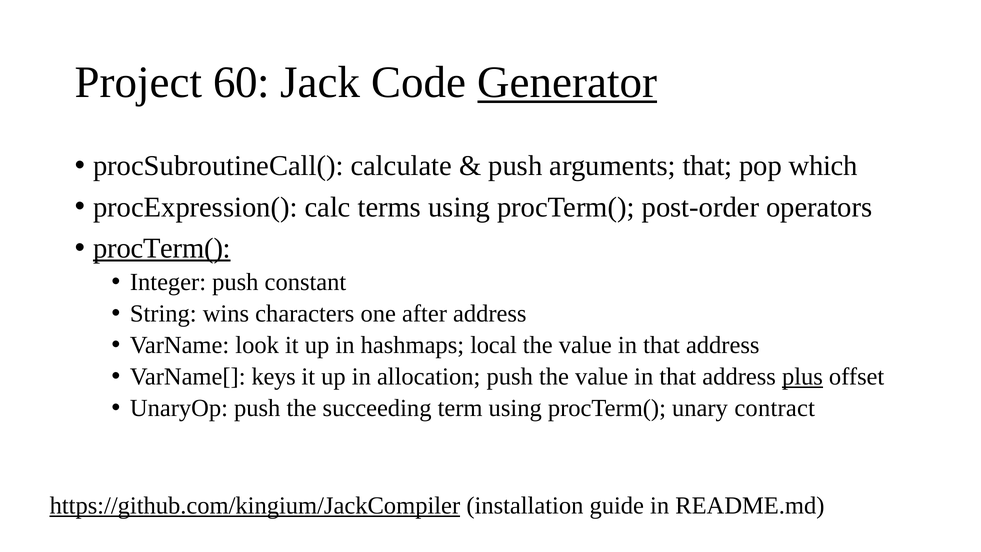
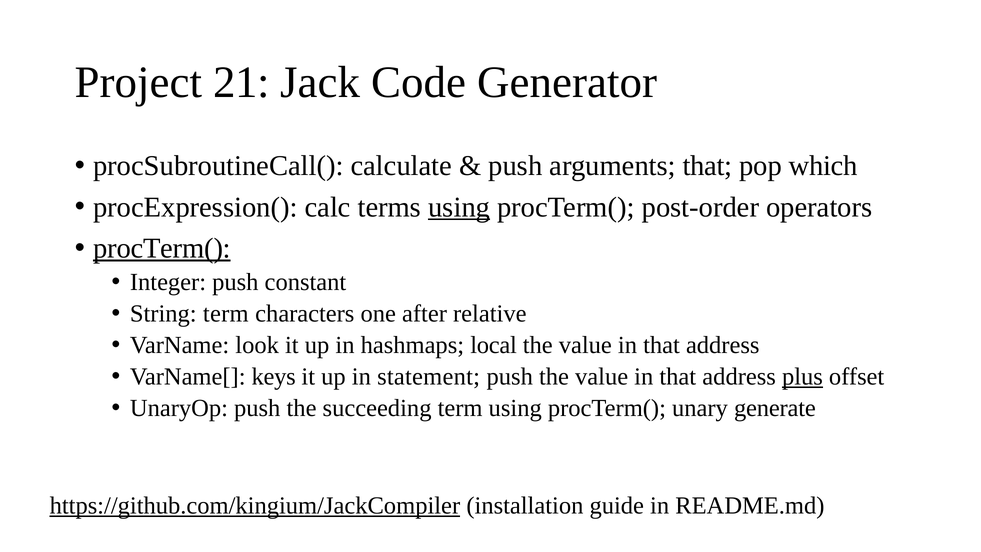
60: 60 -> 21
Generator underline: present -> none
using at (459, 207) underline: none -> present
String wins: wins -> term
after address: address -> relative
allocation: allocation -> statement
contract: contract -> generate
